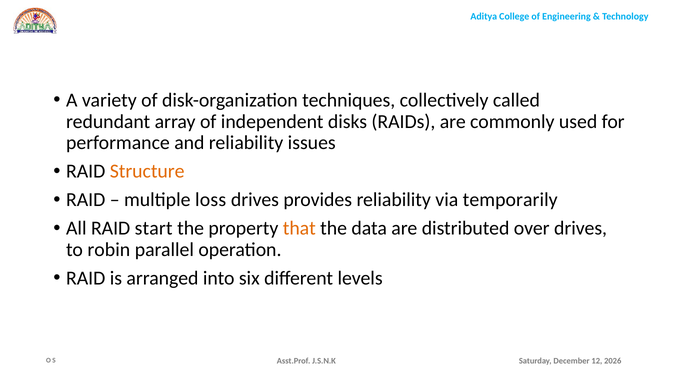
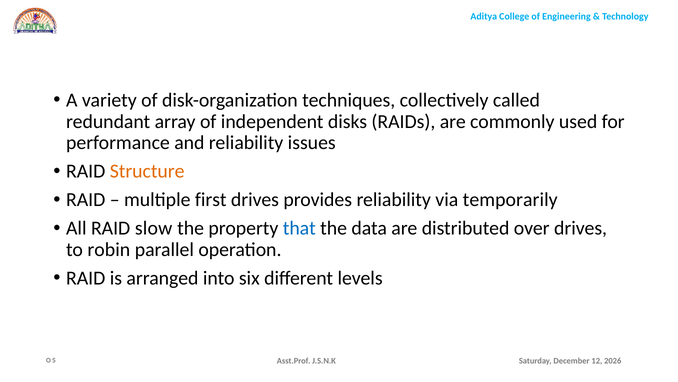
loss: loss -> first
start: start -> slow
that colour: orange -> blue
